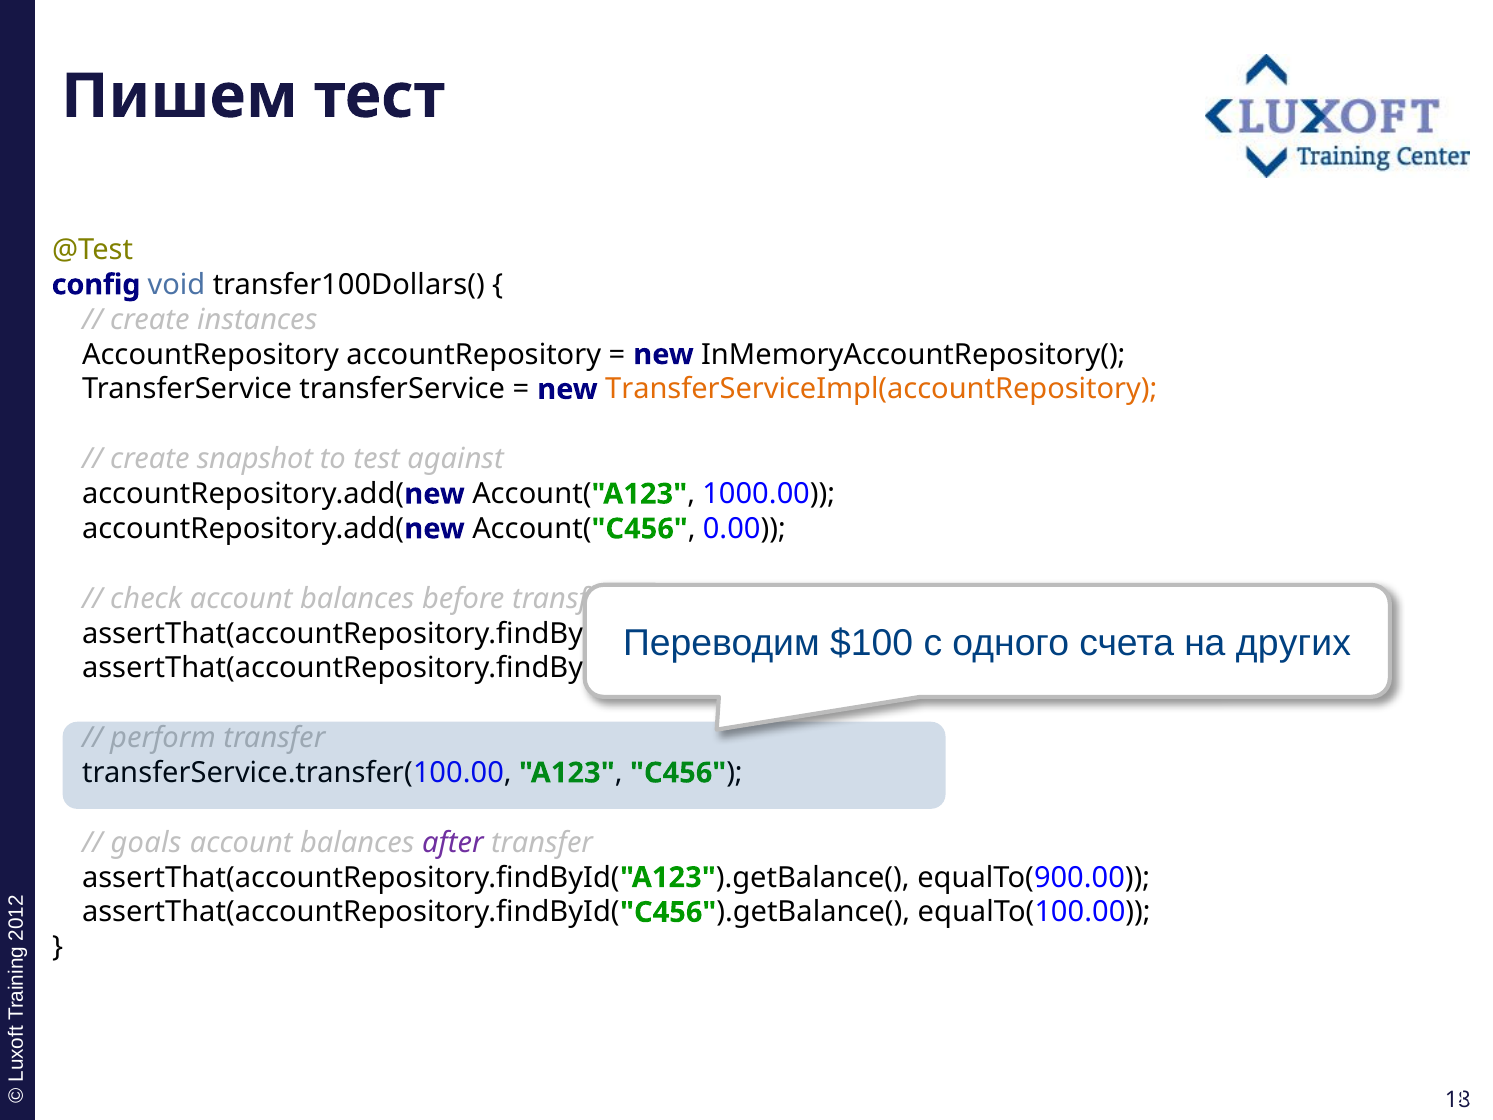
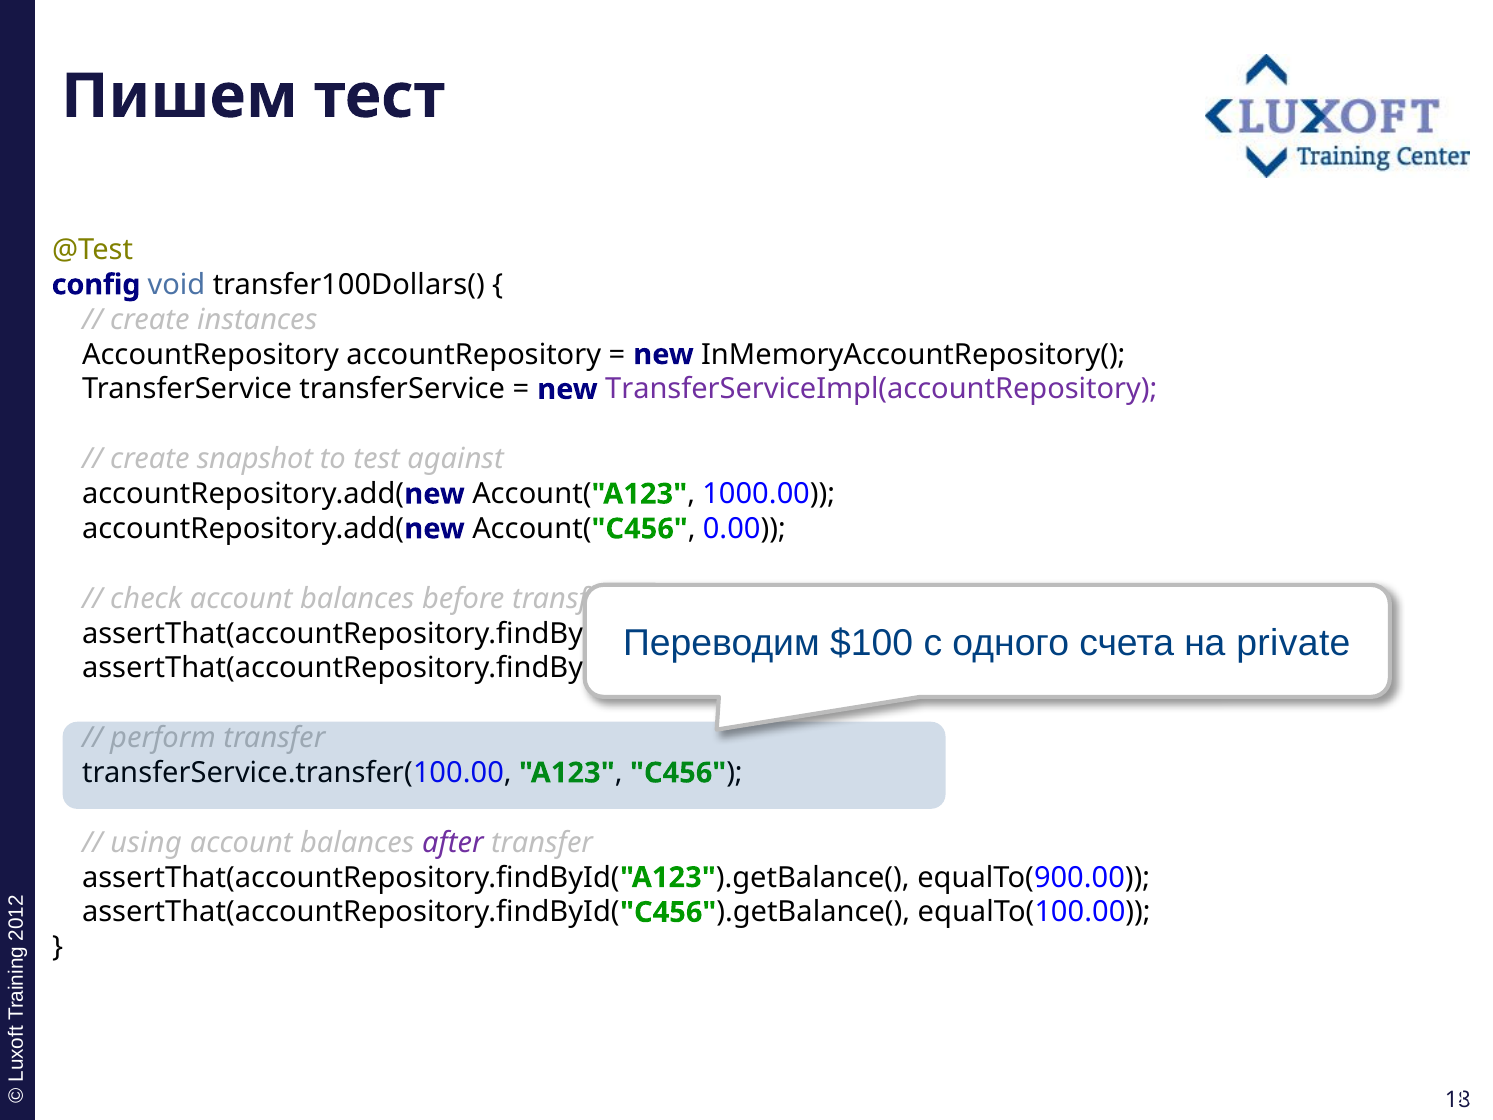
TransferServiceImpl(accountRepository colour: orange -> purple
других: других -> private
goals: goals -> using
